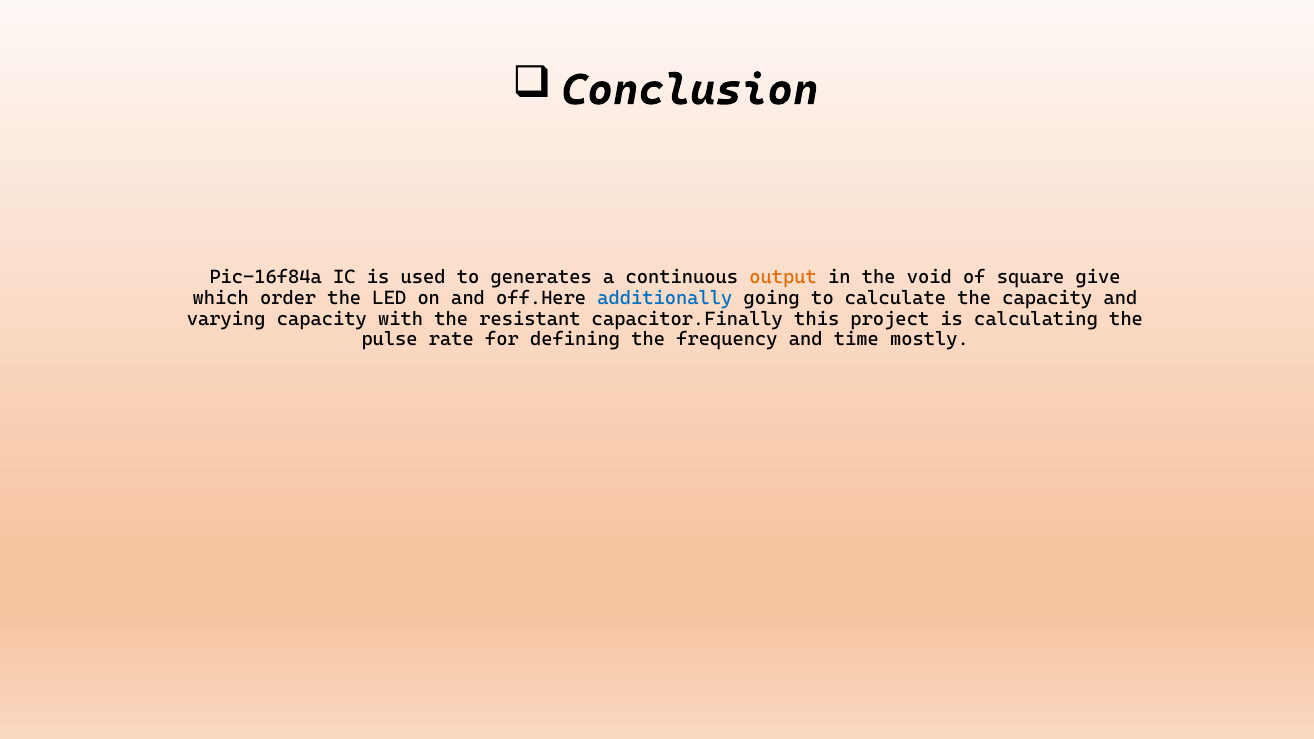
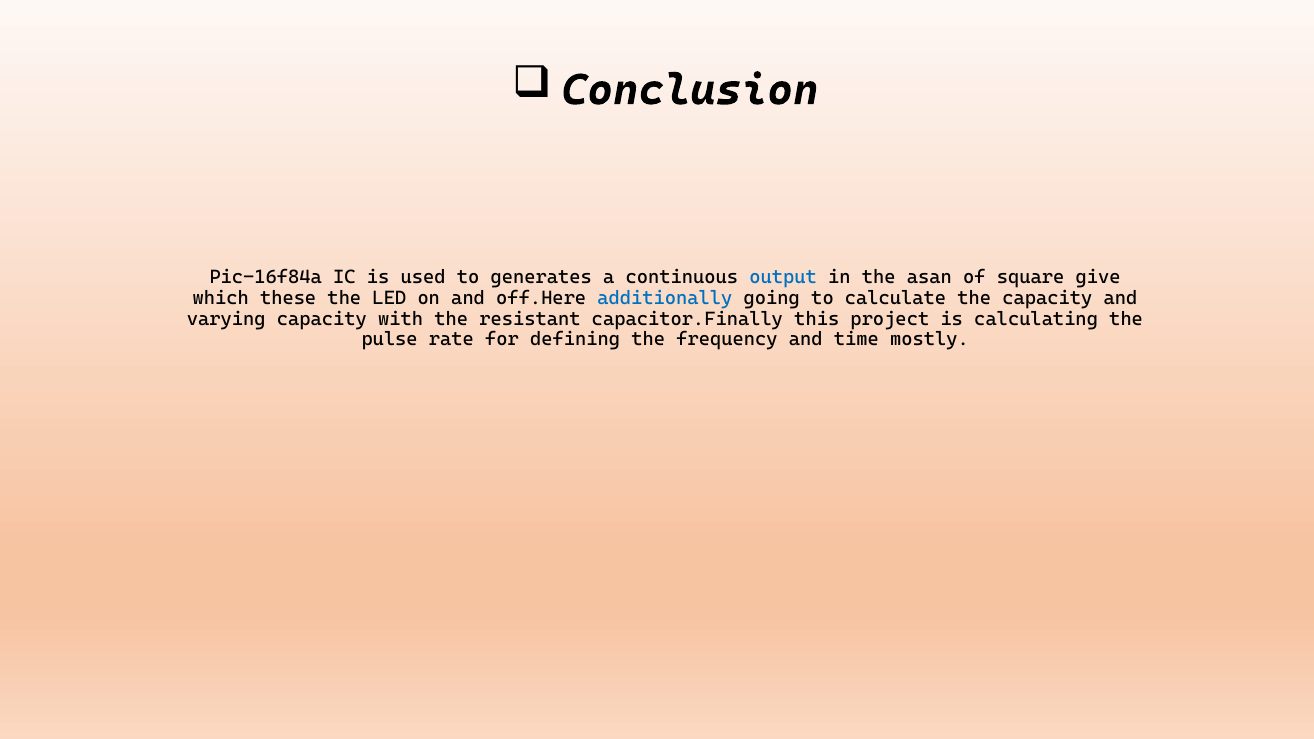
output colour: orange -> blue
void: void -> asan
order: order -> these
